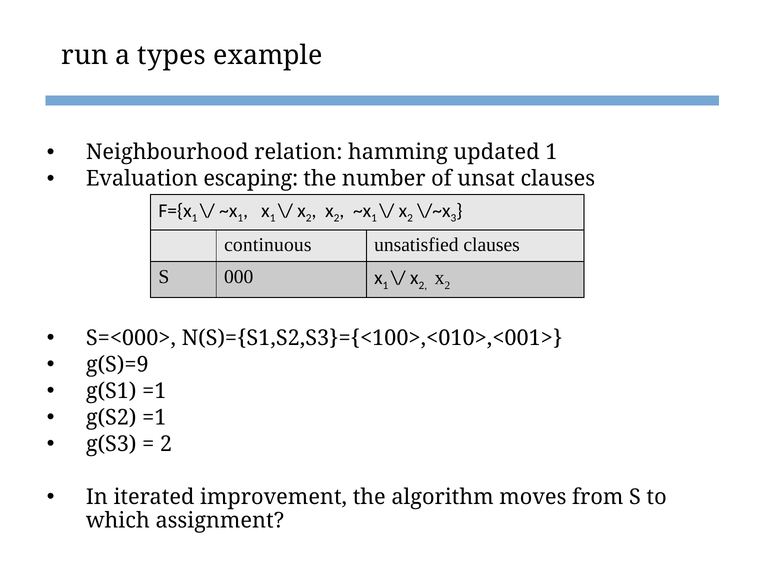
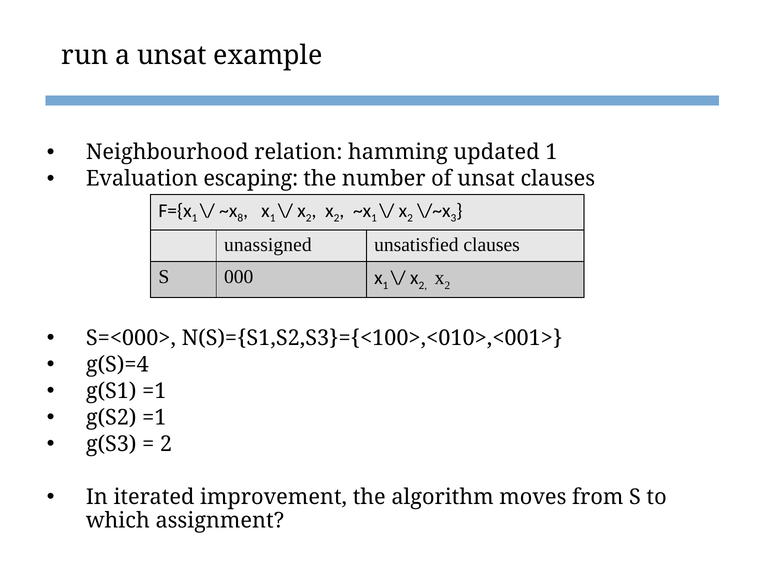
a types: types -> unsat
1 at (240, 218): 1 -> 8
continuous: continuous -> unassigned
g(S)=9: g(S)=9 -> g(S)=4
